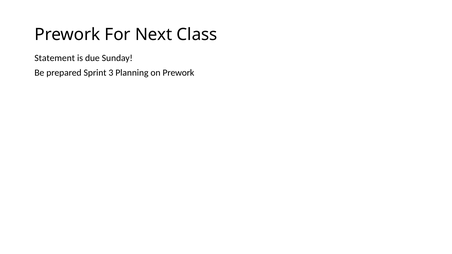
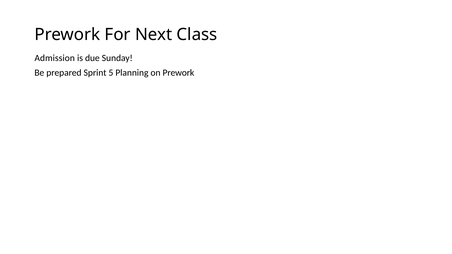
Statement: Statement -> Admission
3: 3 -> 5
